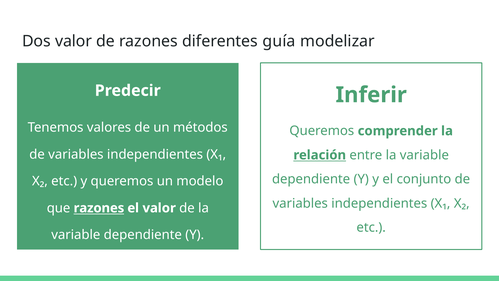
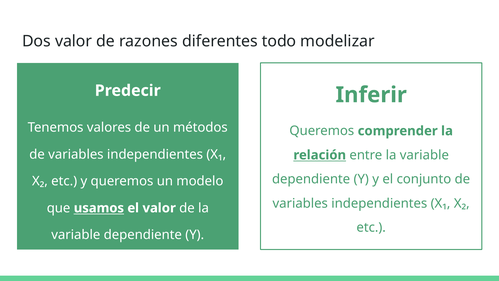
guía: guía -> todo
que razones: razones -> usamos
